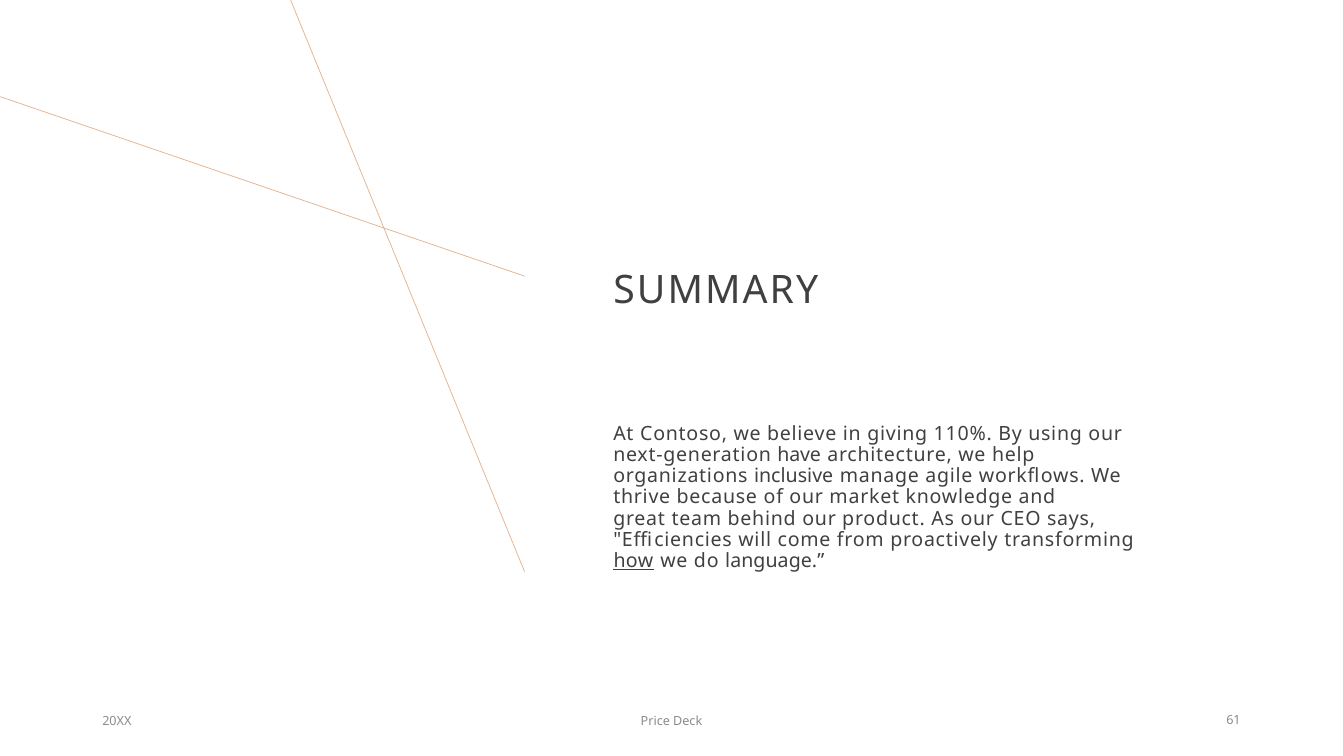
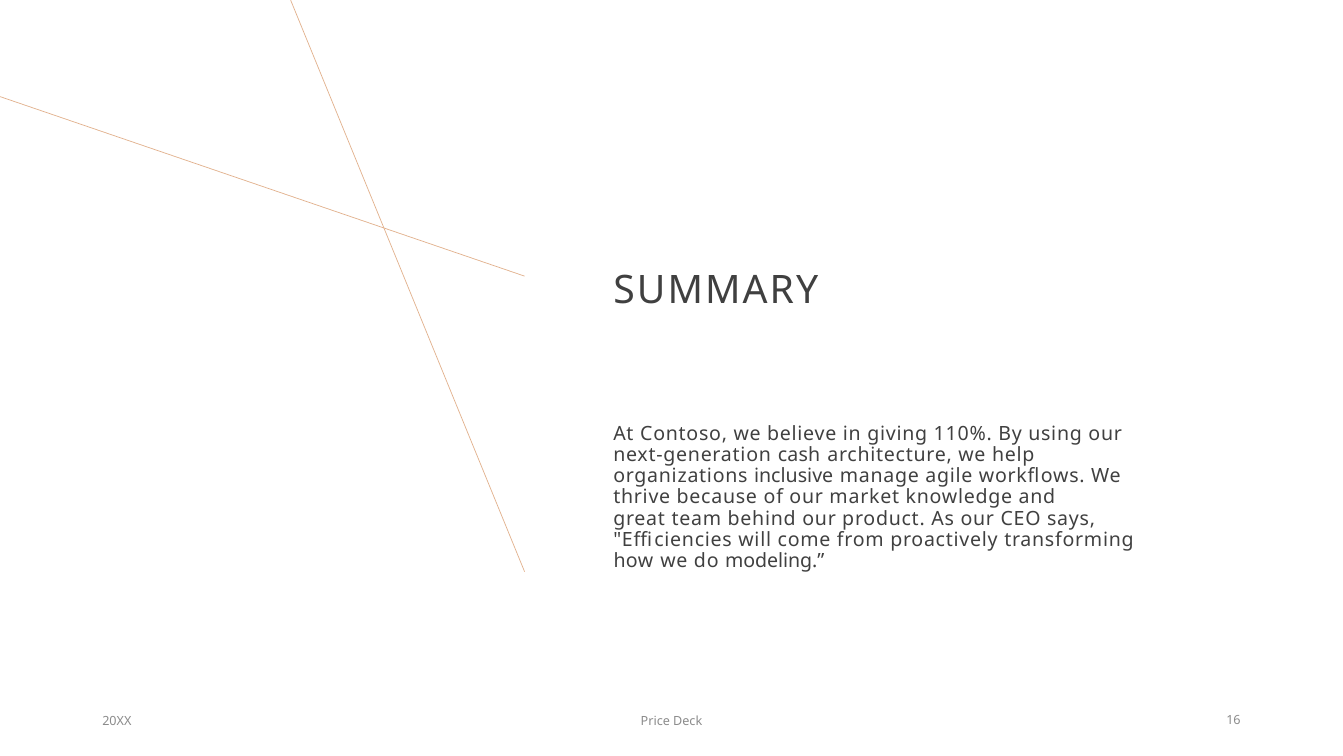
have: have -> cash
how underline: present -> none
language: language -> modeling
61: 61 -> 16
